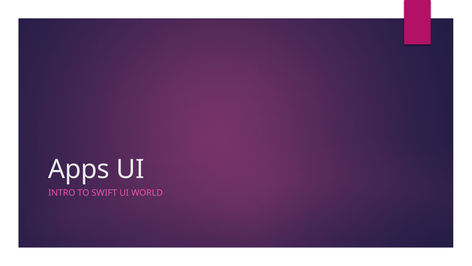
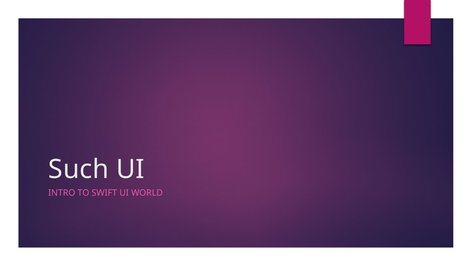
Apps: Apps -> Such
